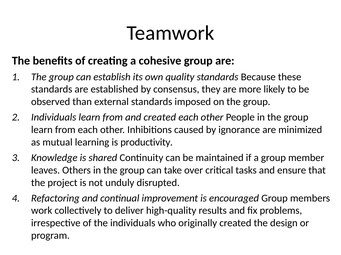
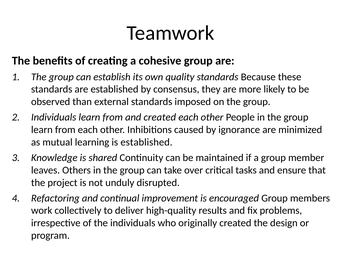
is productivity: productivity -> established
